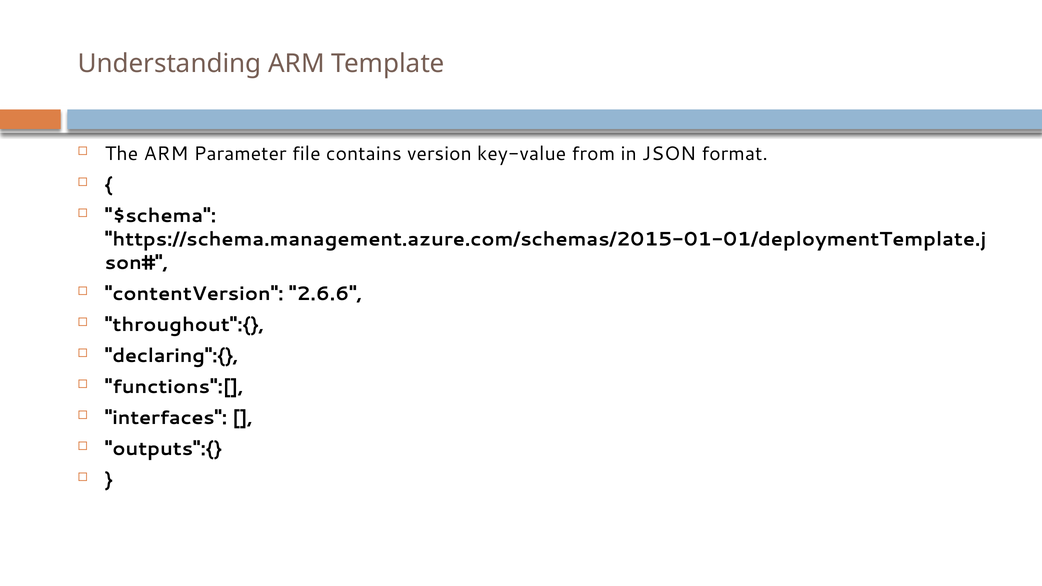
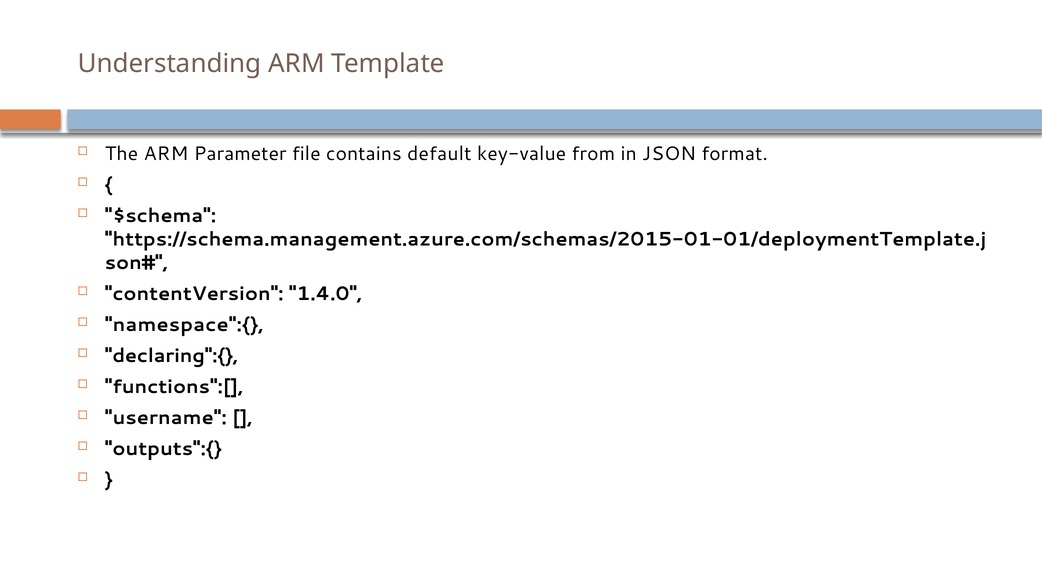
version: version -> default
2.6.6: 2.6.6 -> 1.4.0
throughout":{: throughout":{ -> namespace":{
interfaces: interfaces -> username
